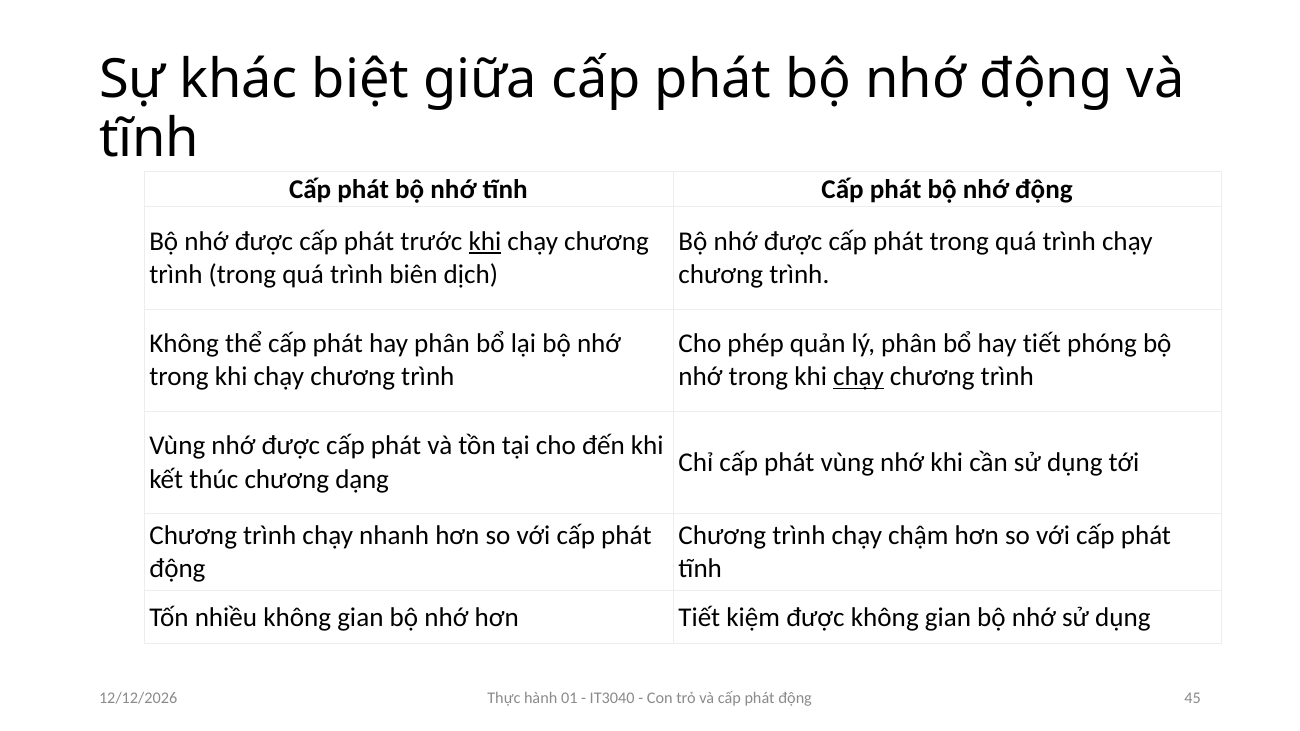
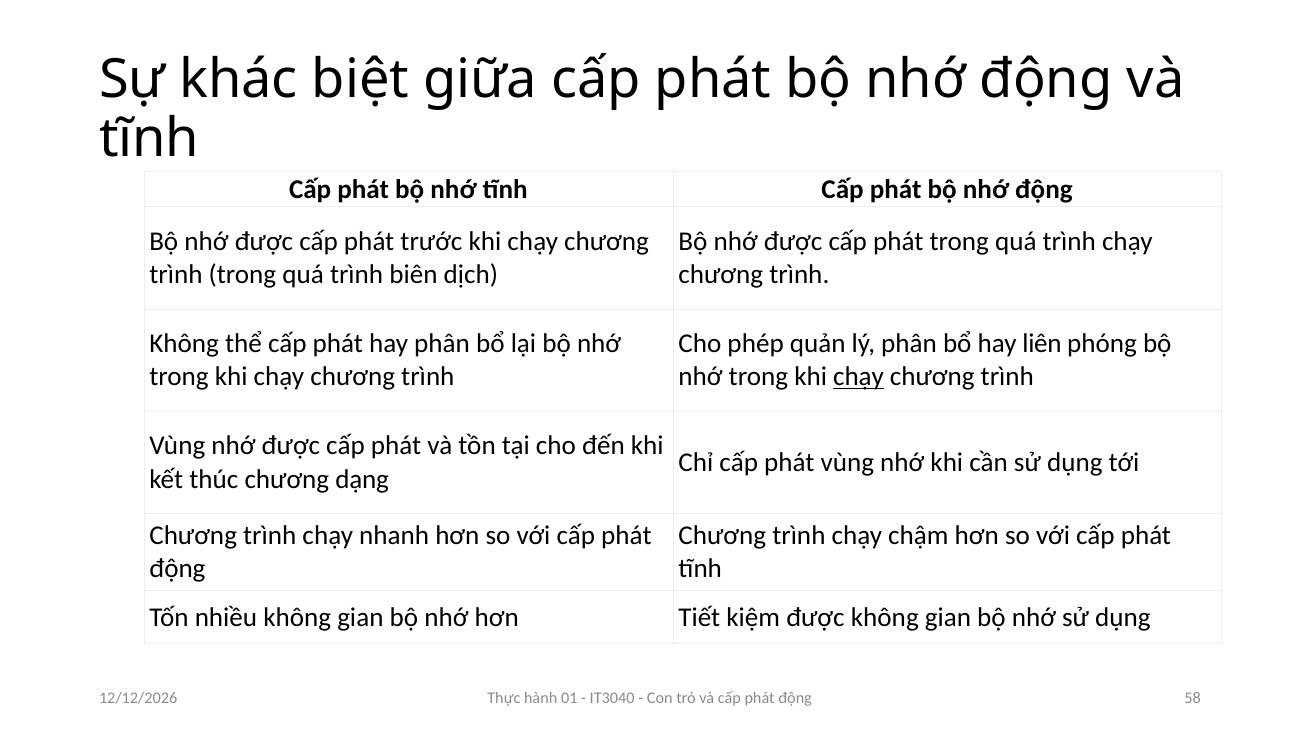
khi at (485, 242) underline: present -> none
hay tiết: tiết -> liên
45: 45 -> 58
